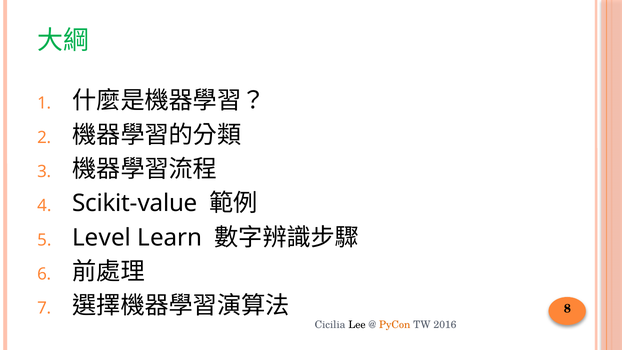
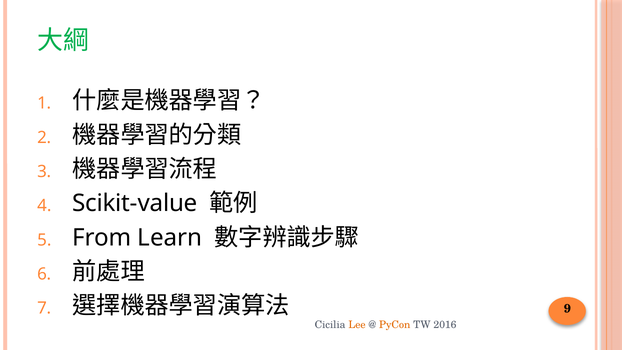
Level: Level -> From
8: 8 -> 9
Lee colour: black -> orange
